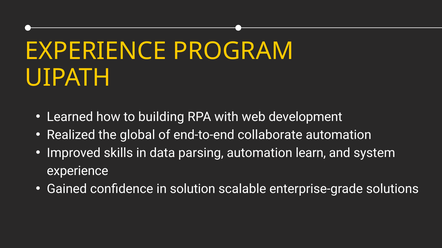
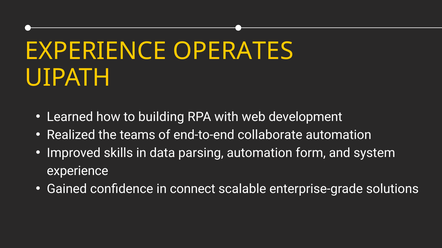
PROGRAM: PROGRAM -> OPERATES
global: global -> teams
learn: learn -> form
solution: solution -> connect
